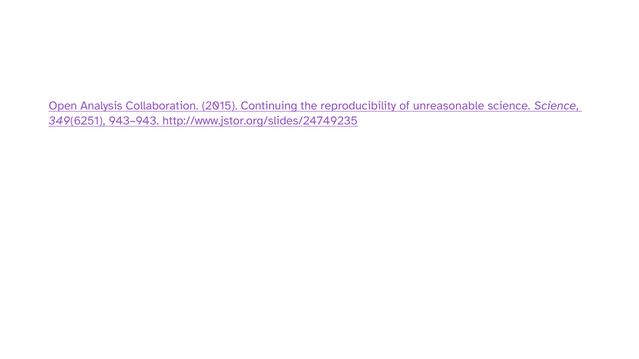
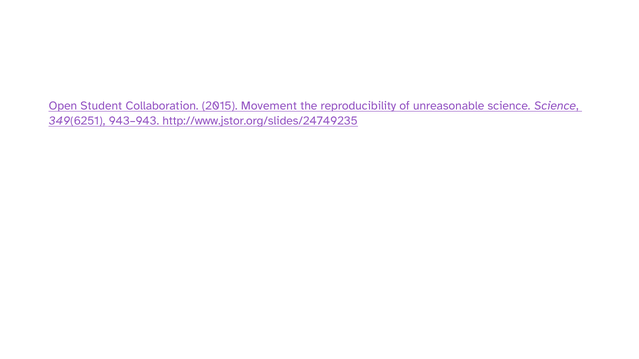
Analysis: Analysis -> Student
Continuing: Continuing -> Movement
